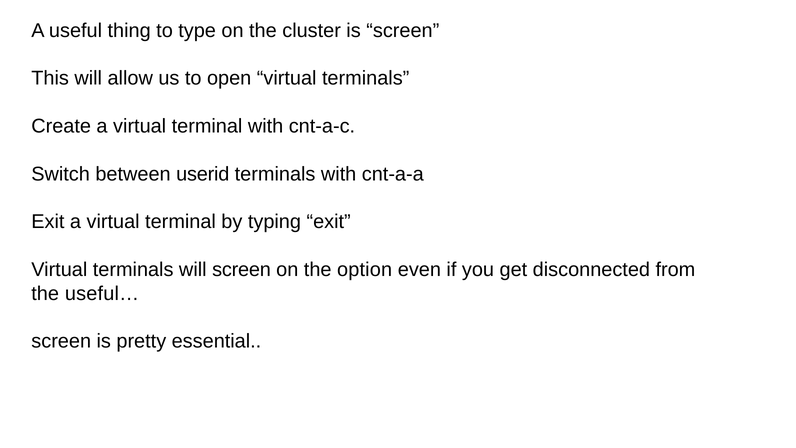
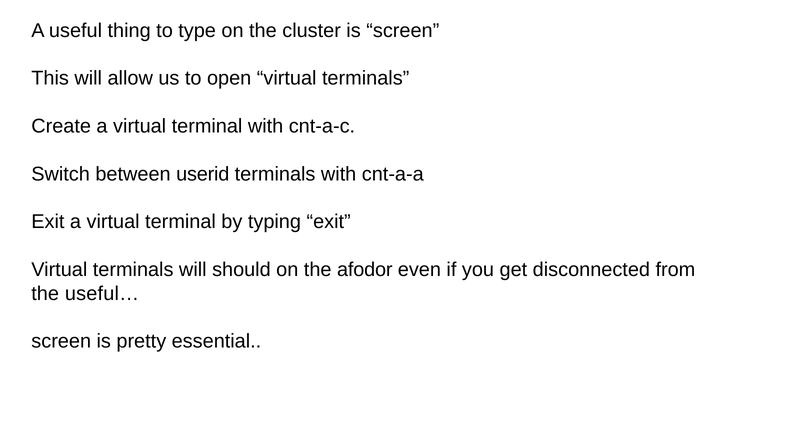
will screen: screen -> should
option: option -> afodor
